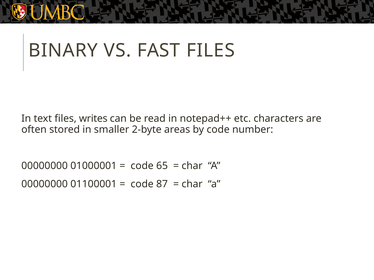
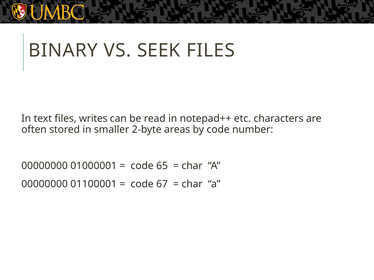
FAST: FAST -> SEEK
87: 87 -> 67
